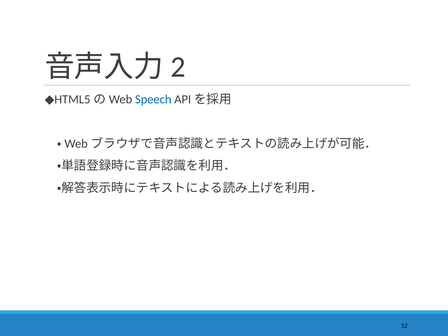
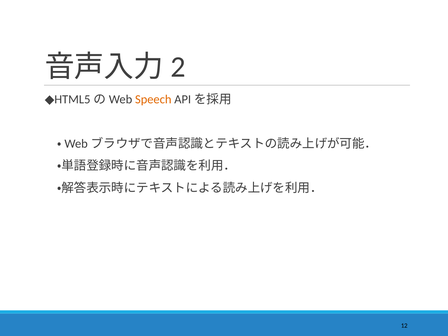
Speech colour: blue -> orange
